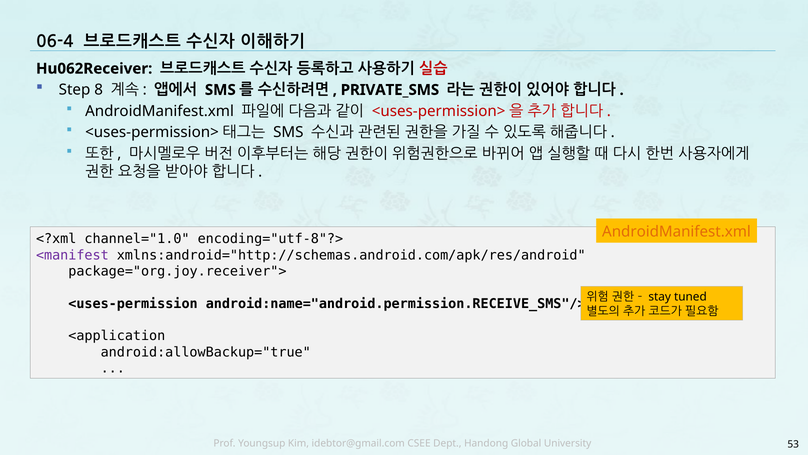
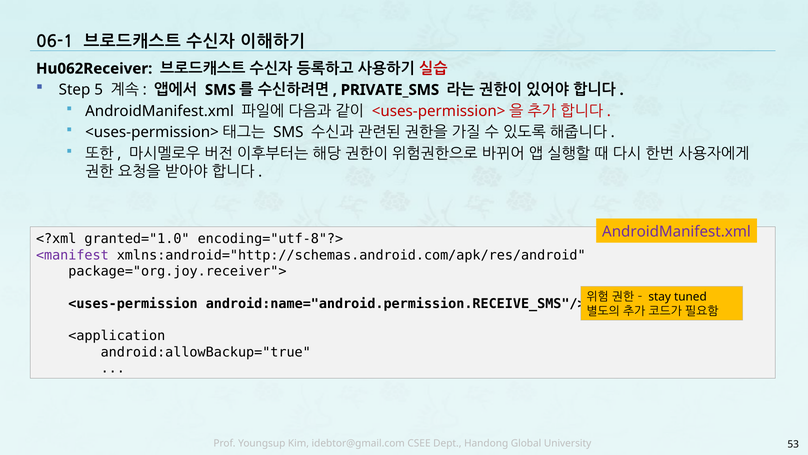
06-4: 06-4 -> 06-1
8: 8 -> 5
AndroidManifest.xml at (676, 231) colour: orange -> purple
channel="1.0: channel="1.0 -> granted="1.0
